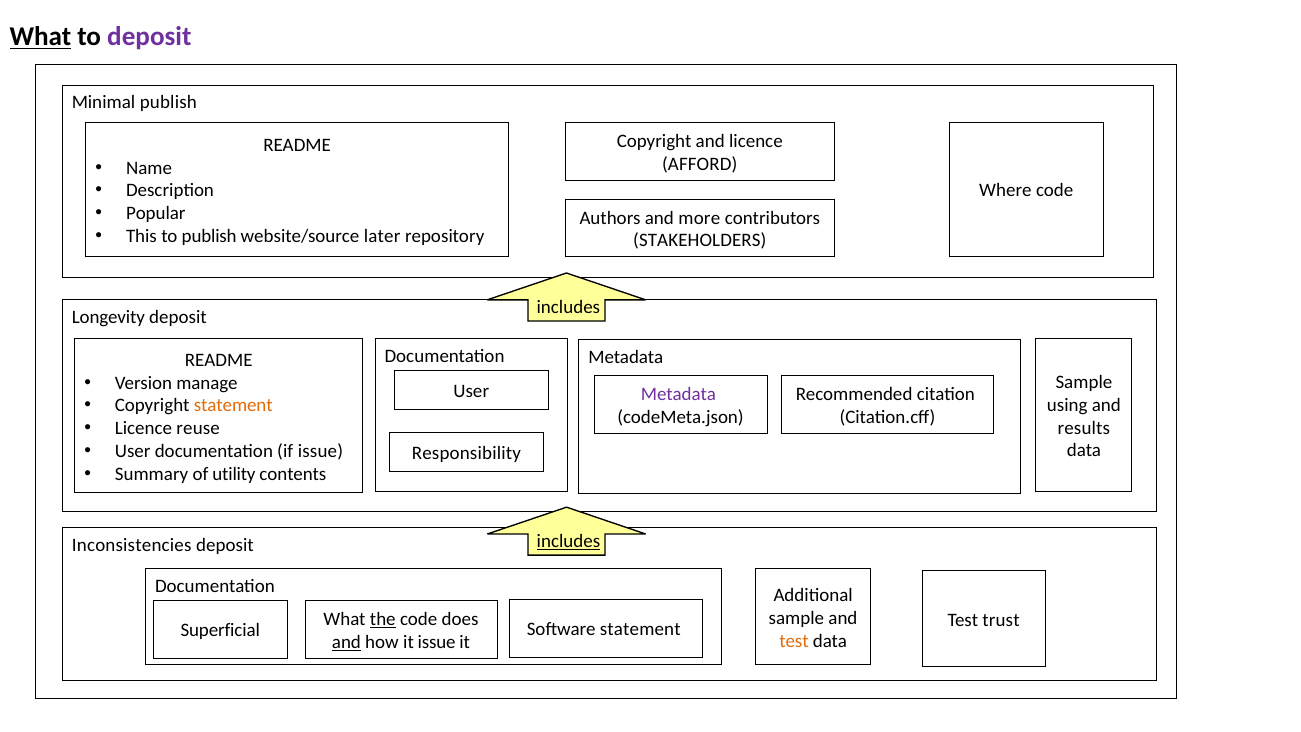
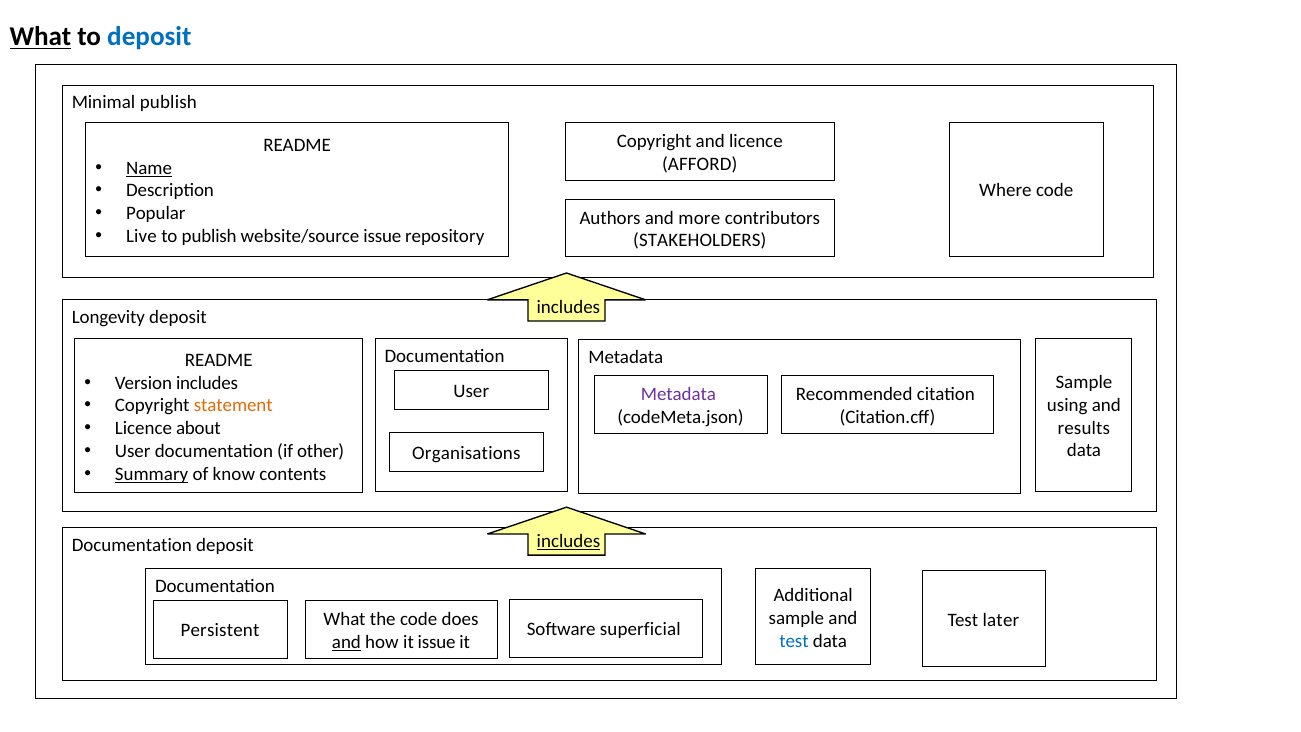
deposit at (149, 37) colour: purple -> blue
Name underline: none -> present
This: This -> Live
website/source later: later -> issue
Version manage: manage -> includes
reuse: reuse -> about
if issue: issue -> other
Responsibility: Responsibility -> Organisations
Summary underline: none -> present
utility: utility -> know
Inconsistencies at (132, 545): Inconsistencies -> Documentation
the underline: present -> none
trust: trust -> later
Software statement: statement -> superficial
Superficial: Superficial -> Persistent
test at (794, 641) colour: orange -> blue
